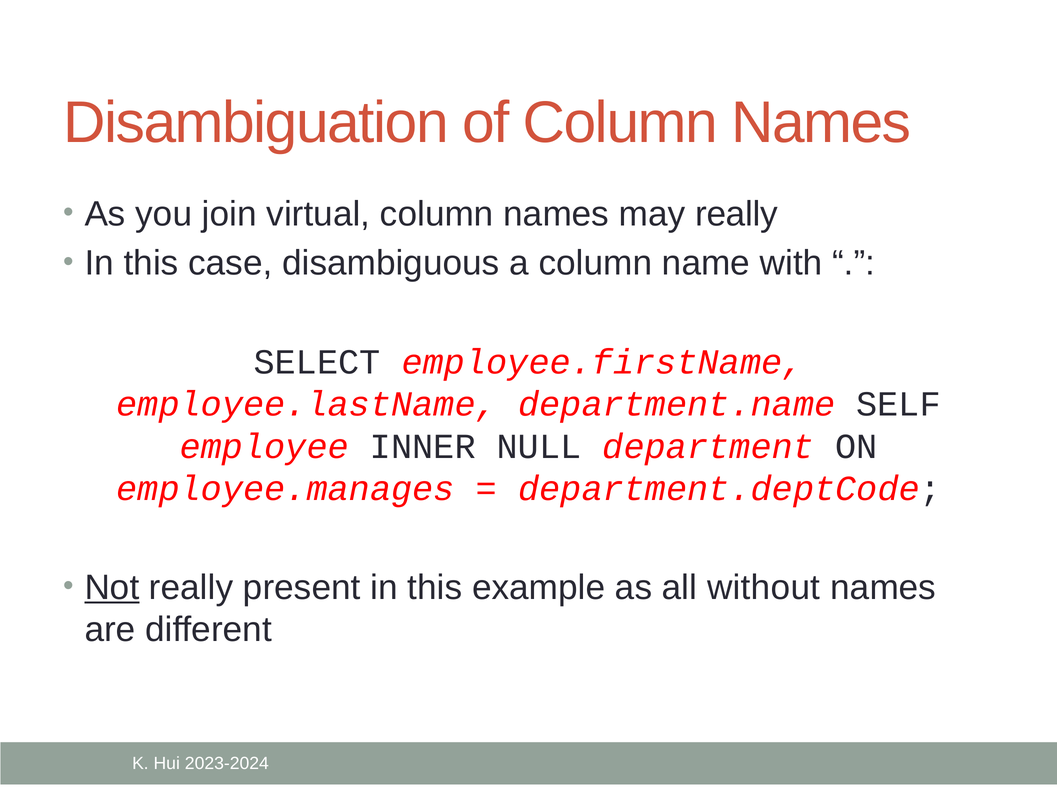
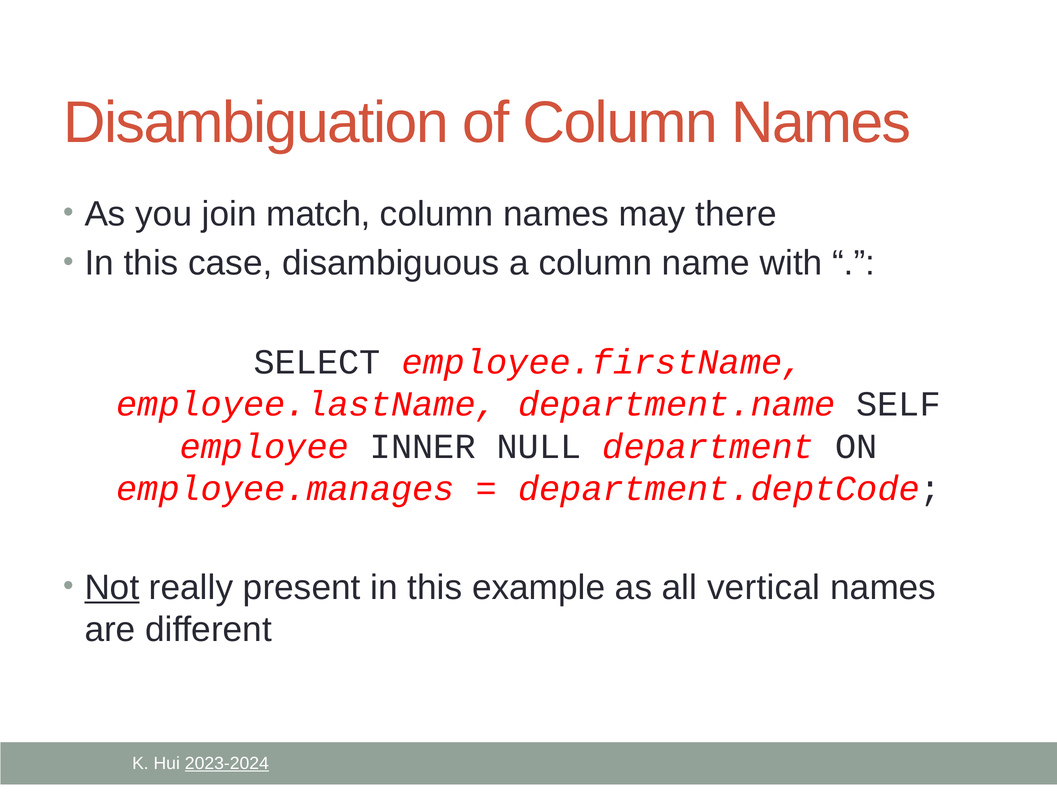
virtual: virtual -> match
may really: really -> there
without: without -> vertical
2023-2024 underline: none -> present
